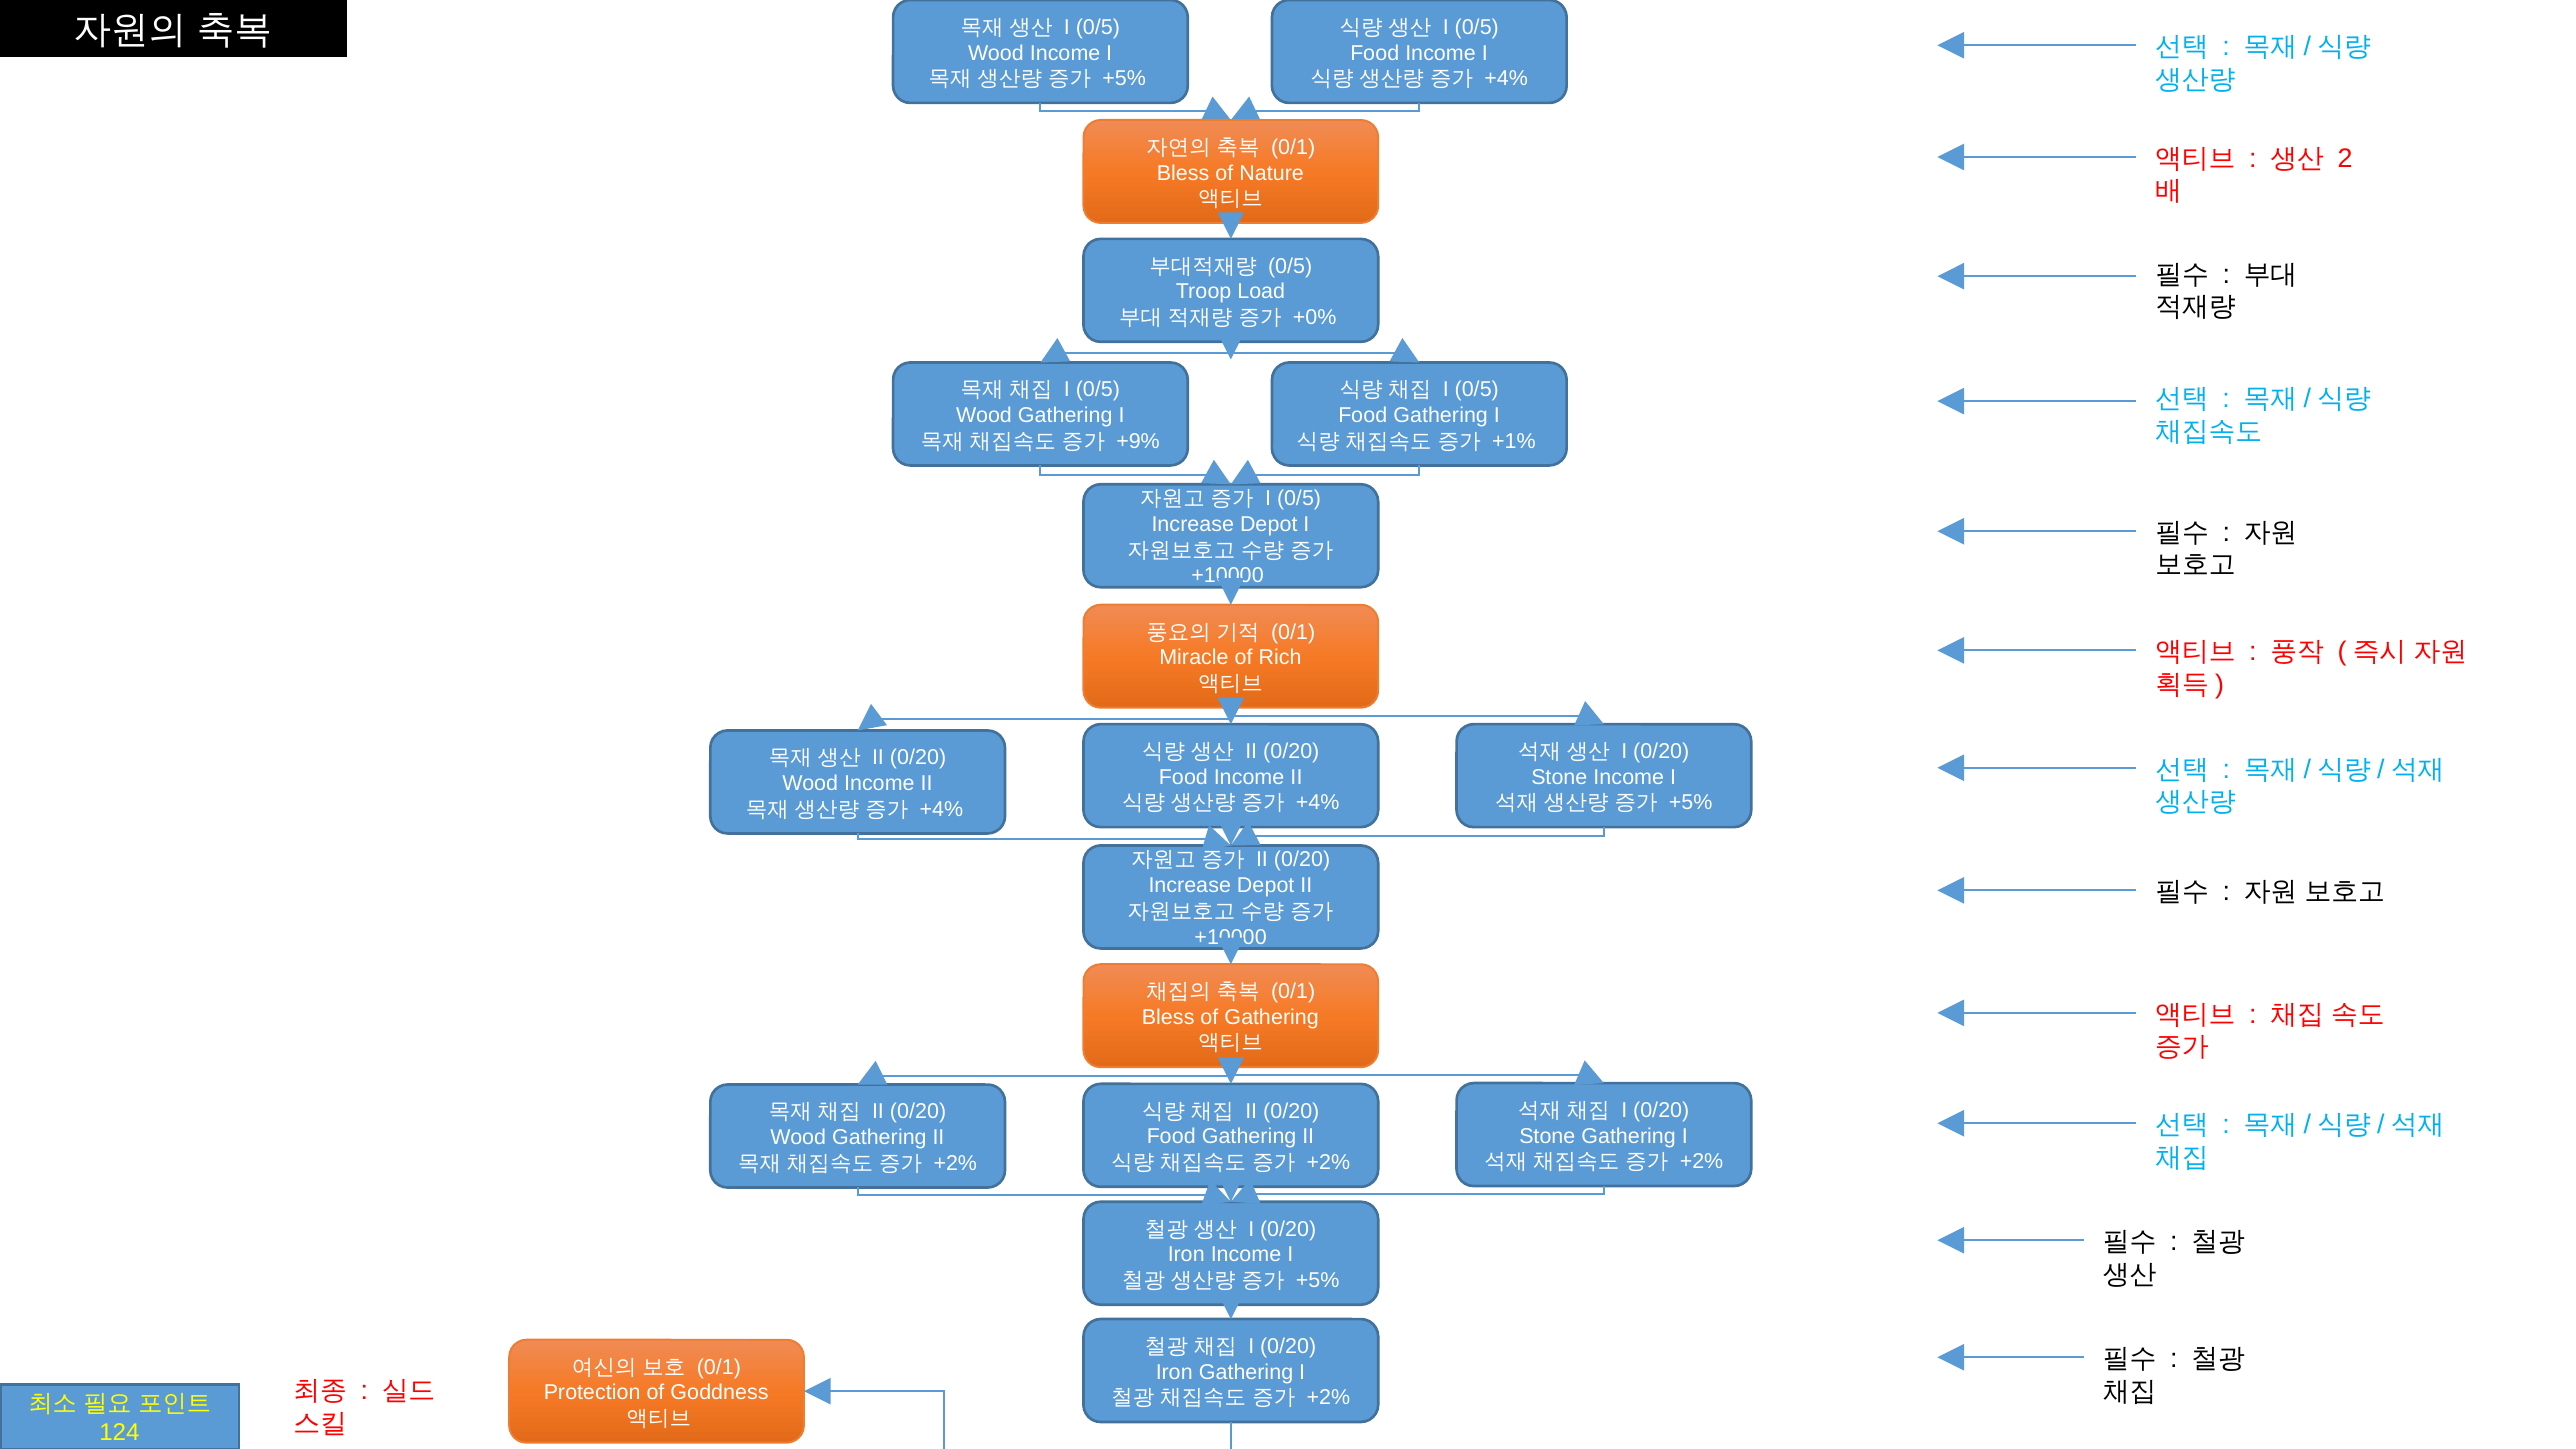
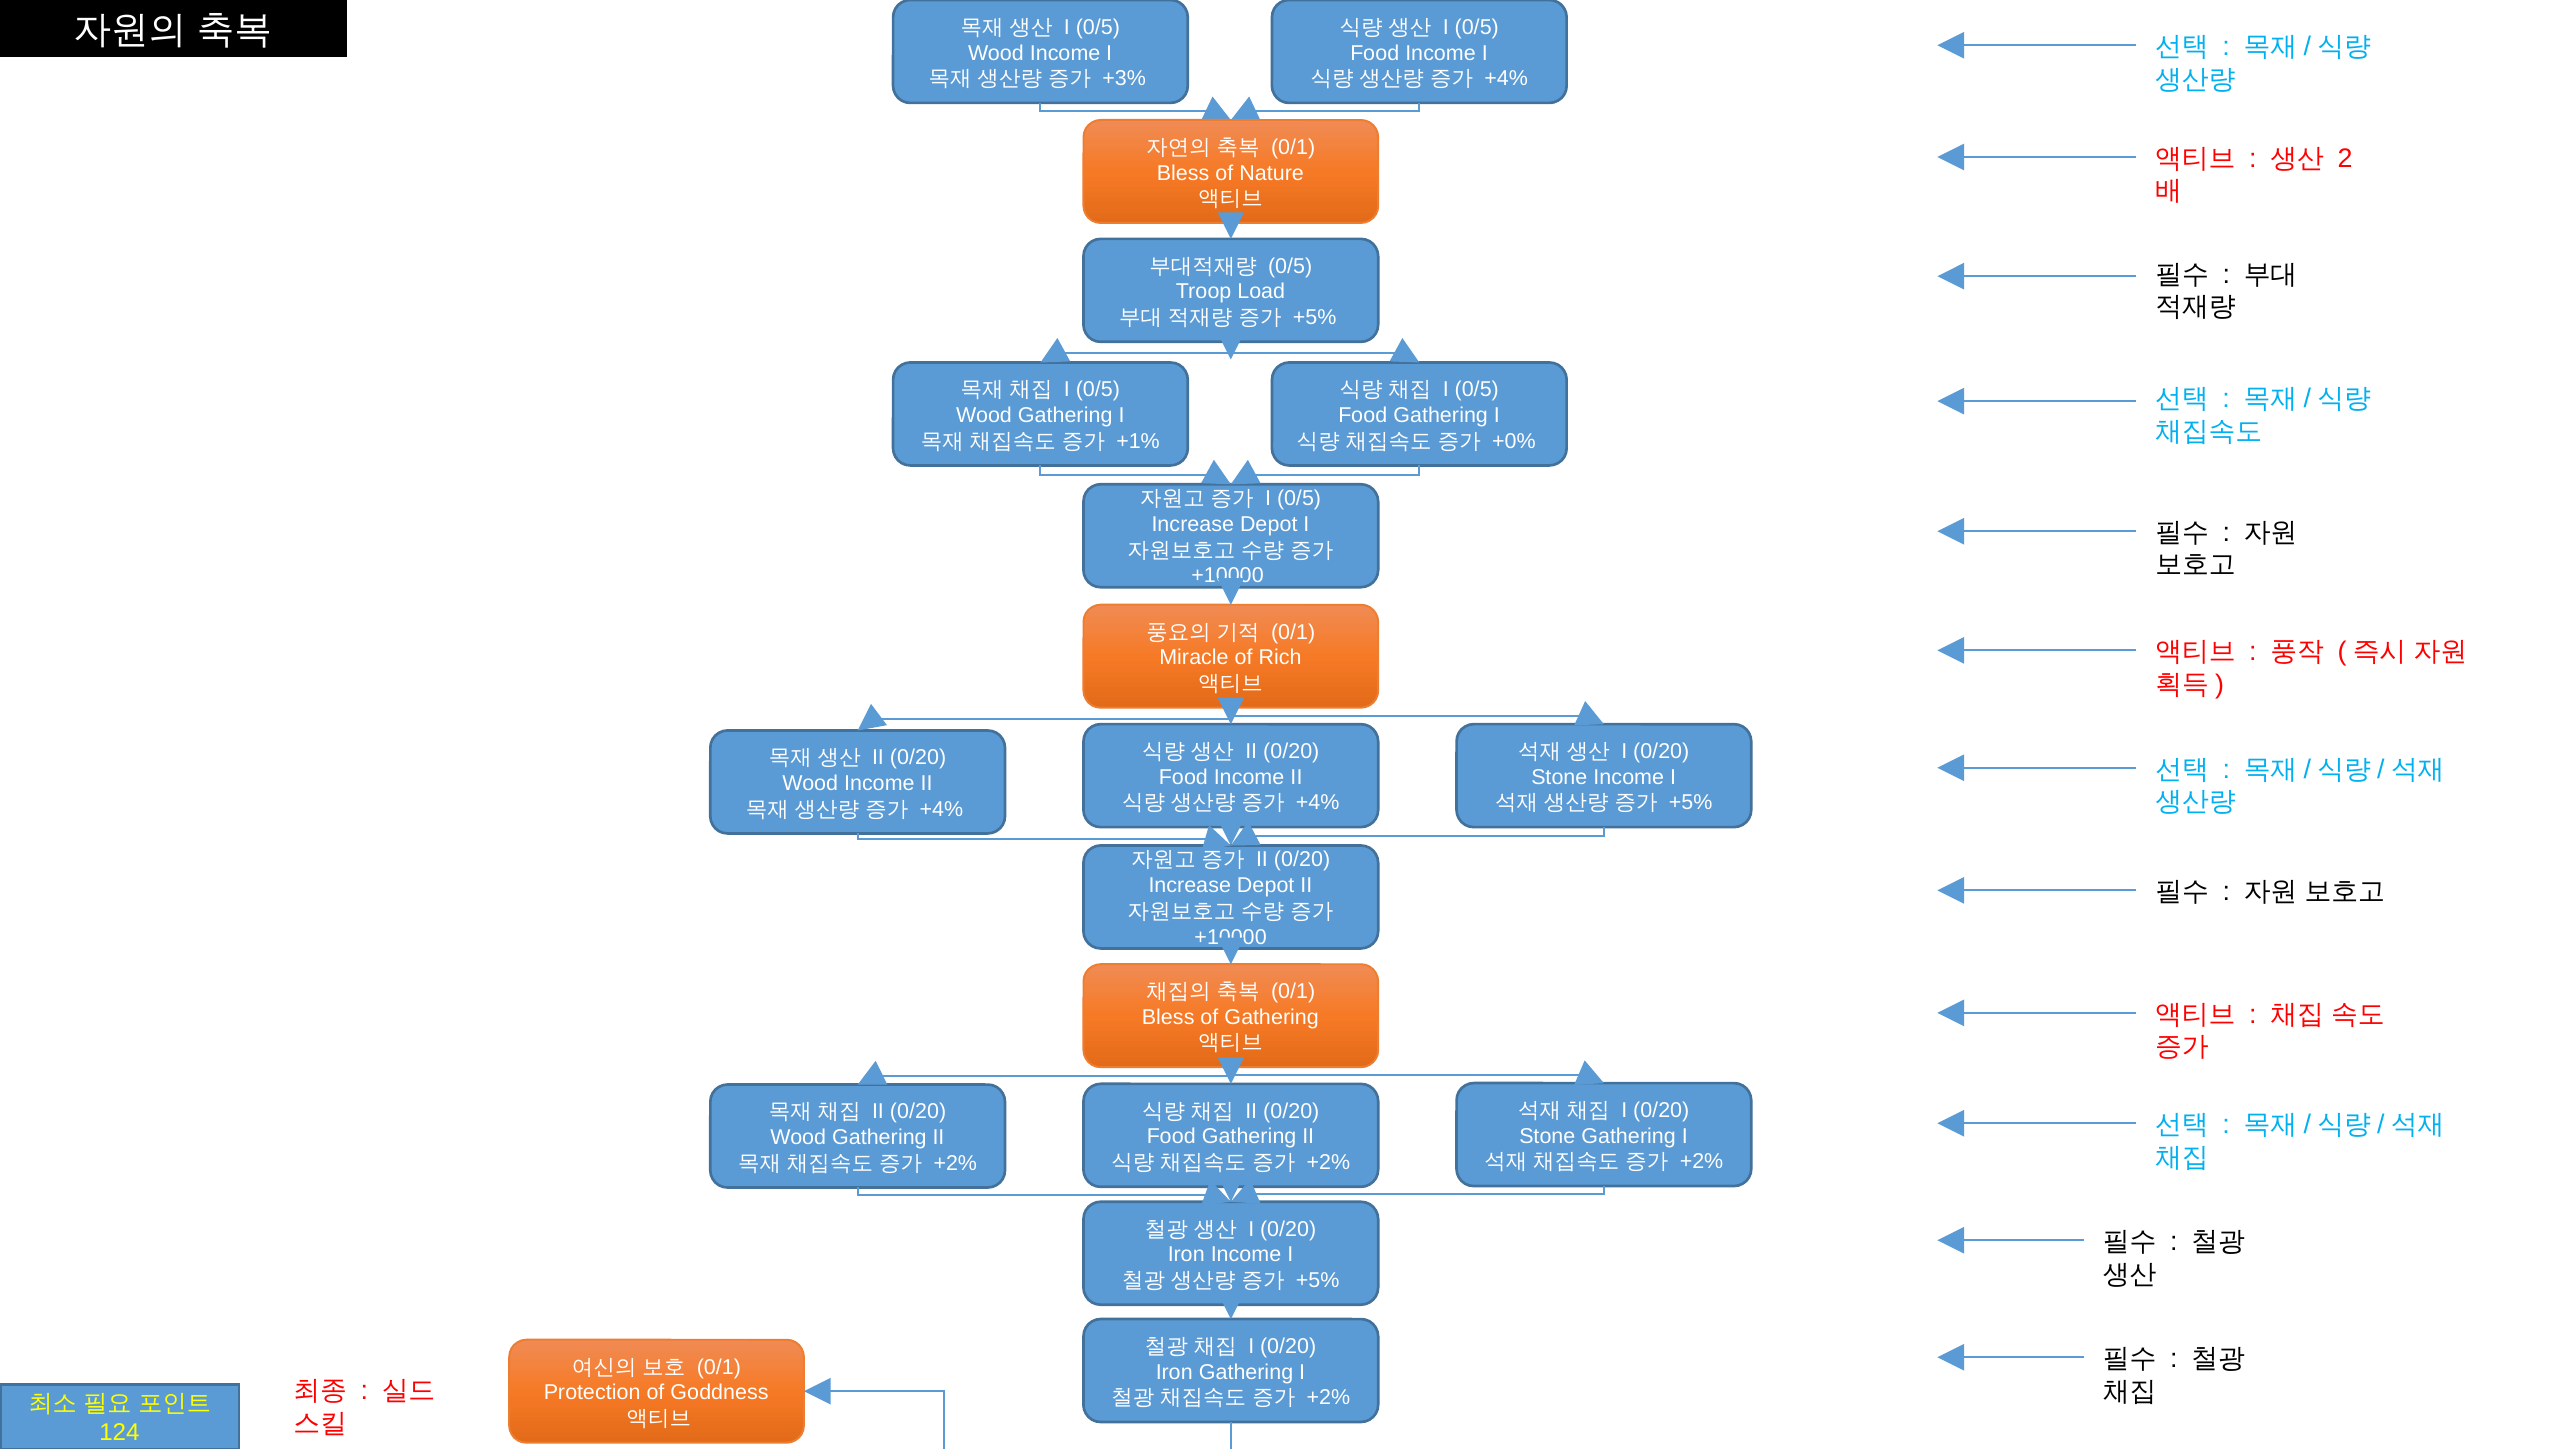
+5% at (1124, 79): +5% -> +3%
+0% at (1315, 318): +0% -> +5%
+9%: +9% -> +1%
+1%: +1% -> +0%
